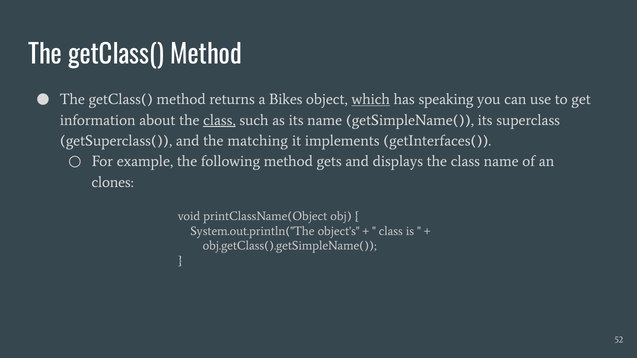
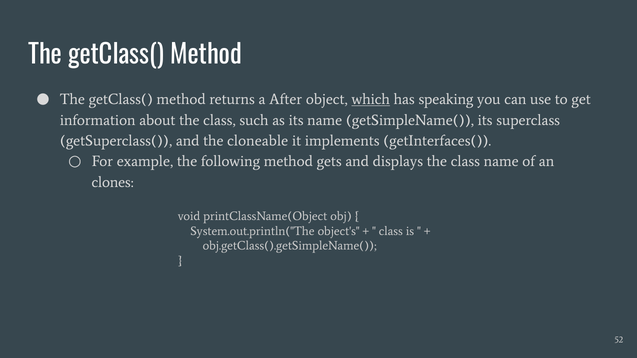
Bikes: Bikes -> After
class at (219, 120) underline: present -> none
matching: matching -> cloneable
